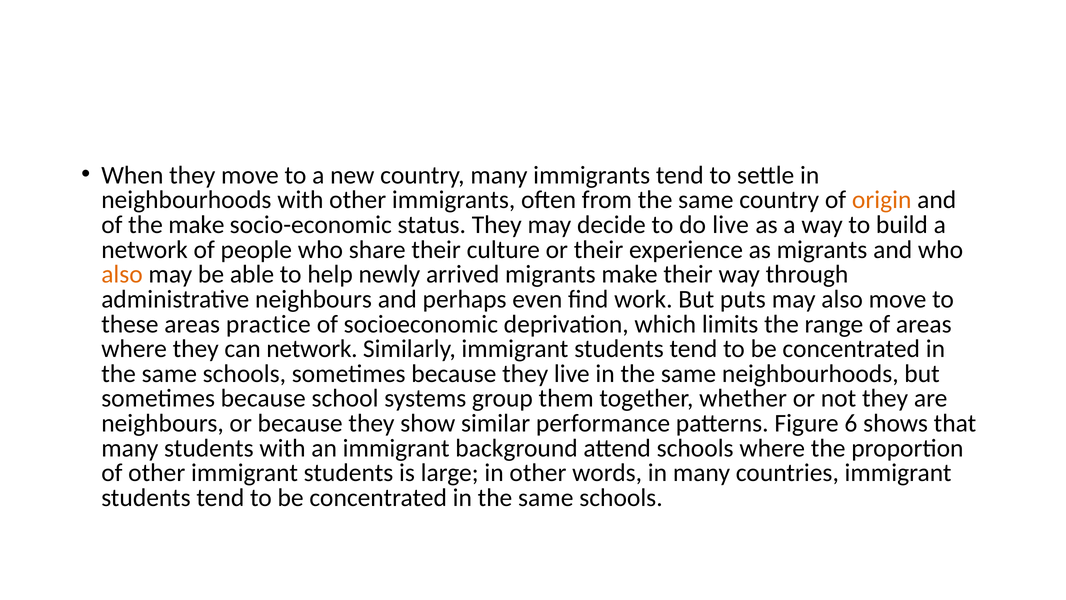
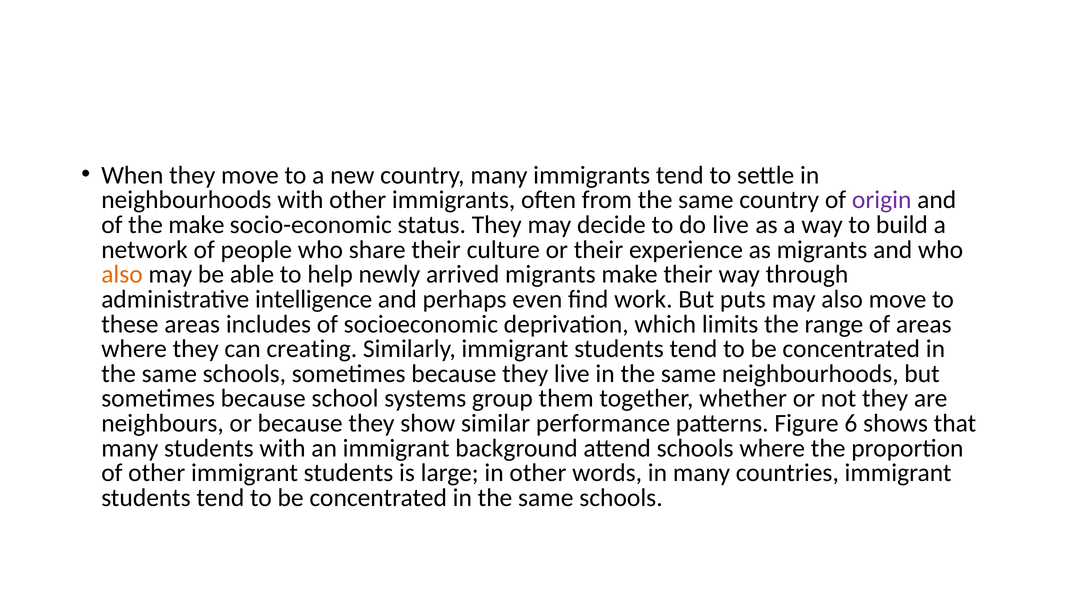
origin colour: orange -> purple
administrative neighbours: neighbours -> intelligence
practice: practice -> includes
can network: network -> creating
